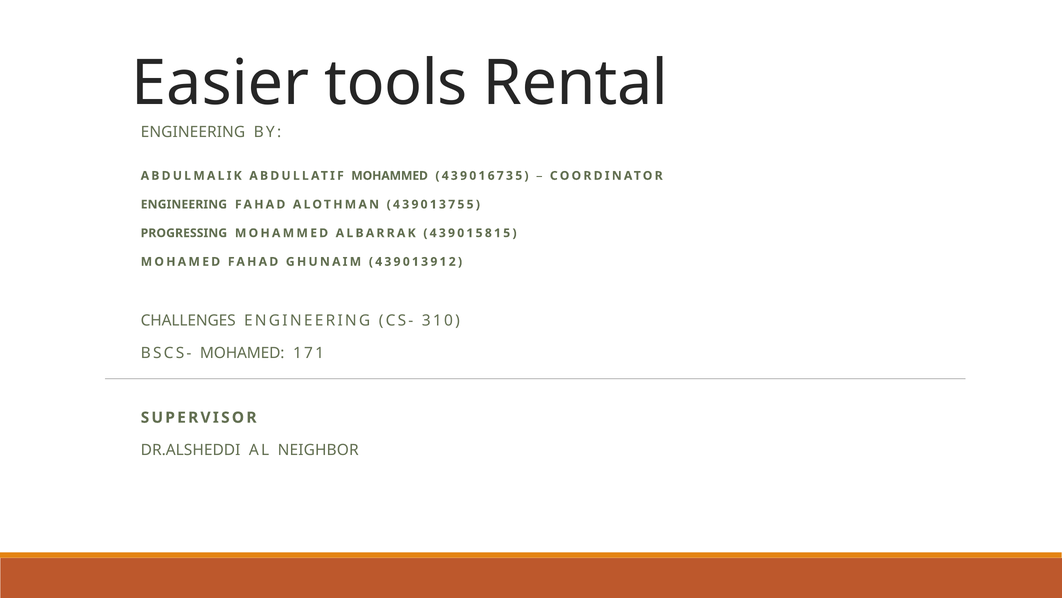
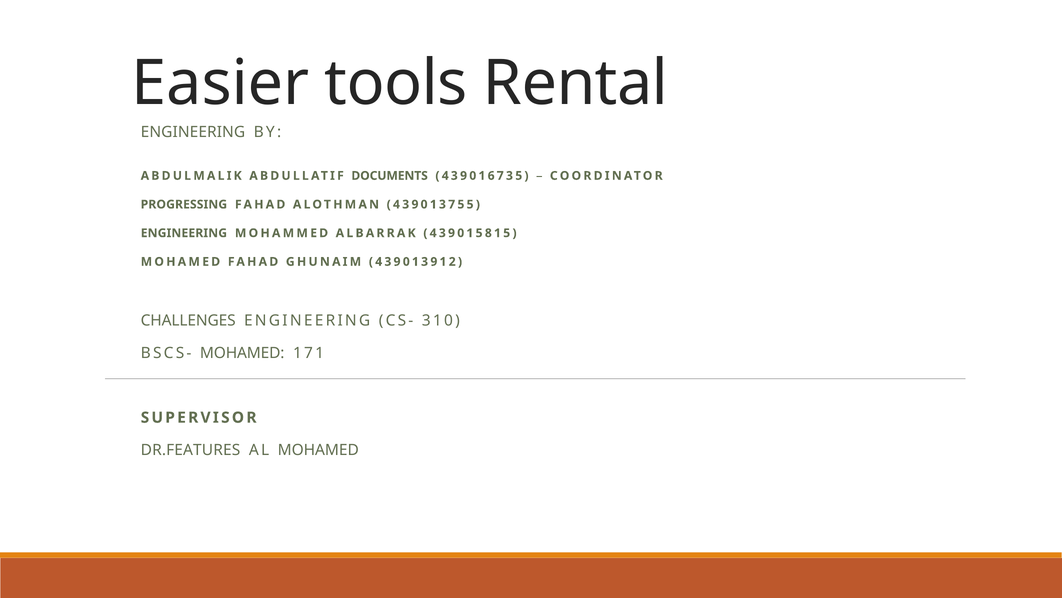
ABDULLATIF MOHAMMED: MOHAMMED -> DOCUMENTS
ENGINEERING at (184, 204): ENGINEERING -> PROGRESSING
PROGRESSING at (184, 233): PROGRESSING -> ENGINEERING
DR.ALSHEDDI: DR.ALSHEDDI -> DR.FEATURES
AL NEIGHBOR: NEIGHBOR -> MOHAMED
